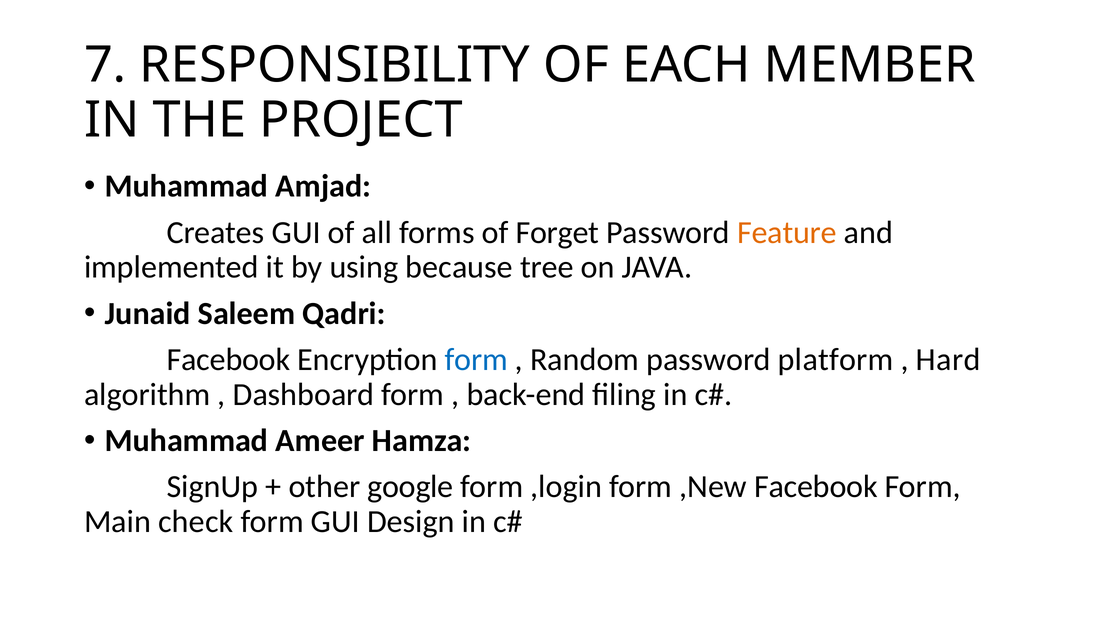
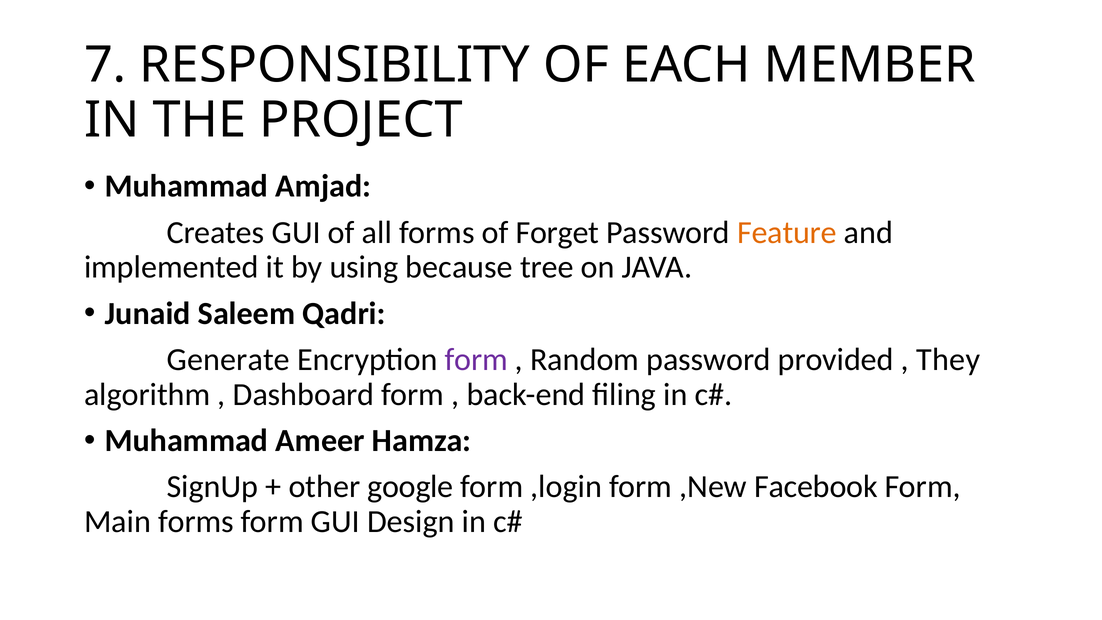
Facebook at (228, 360): Facebook -> Generate
form at (476, 360) colour: blue -> purple
platform: platform -> provided
Hard: Hard -> They
Main check: check -> forms
